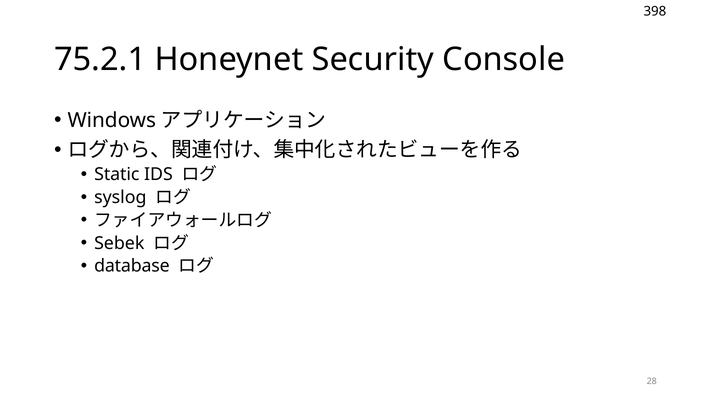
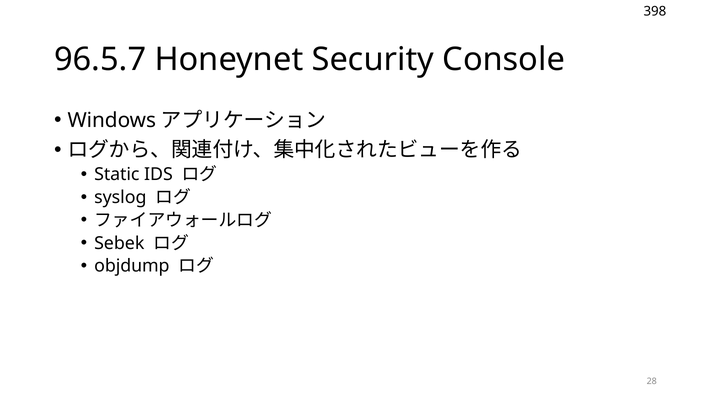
75.2.1: 75.2.1 -> 96.5.7
database: database -> objdump
